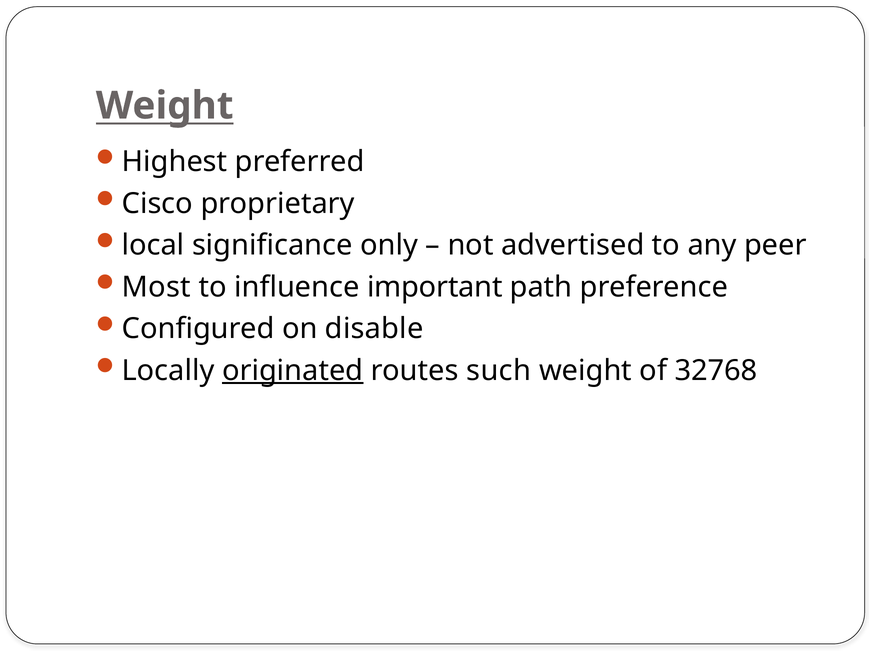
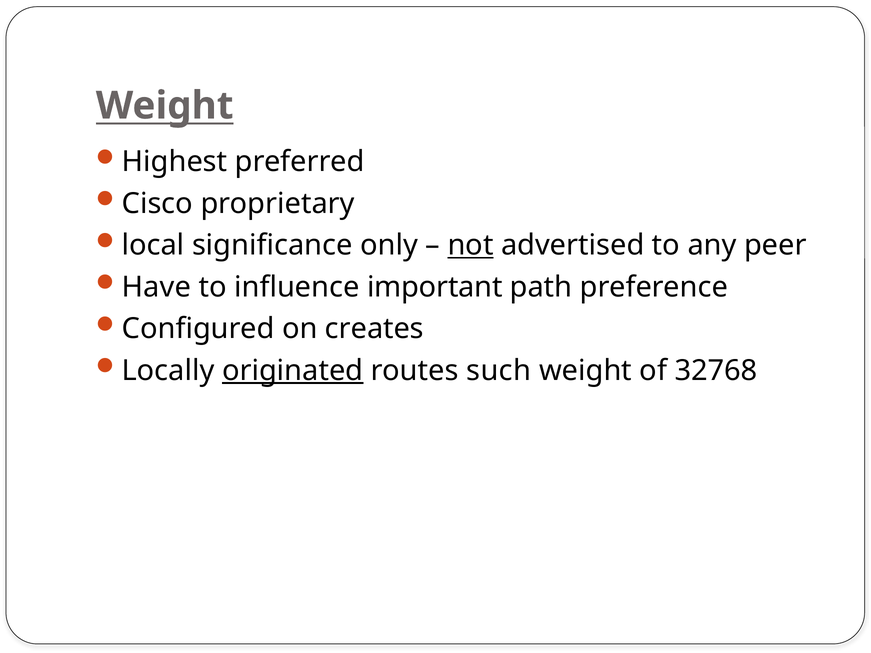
not underline: none -> present
Most: Most -> Have
disable: disable -> creates
